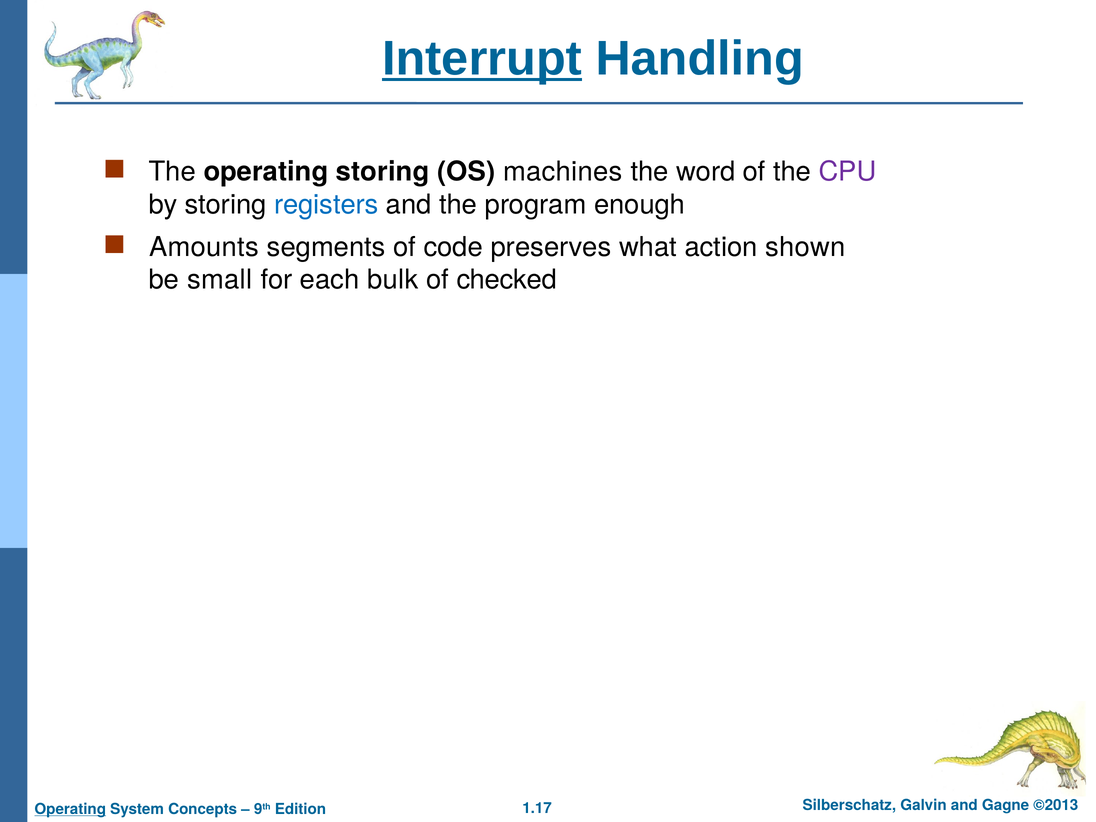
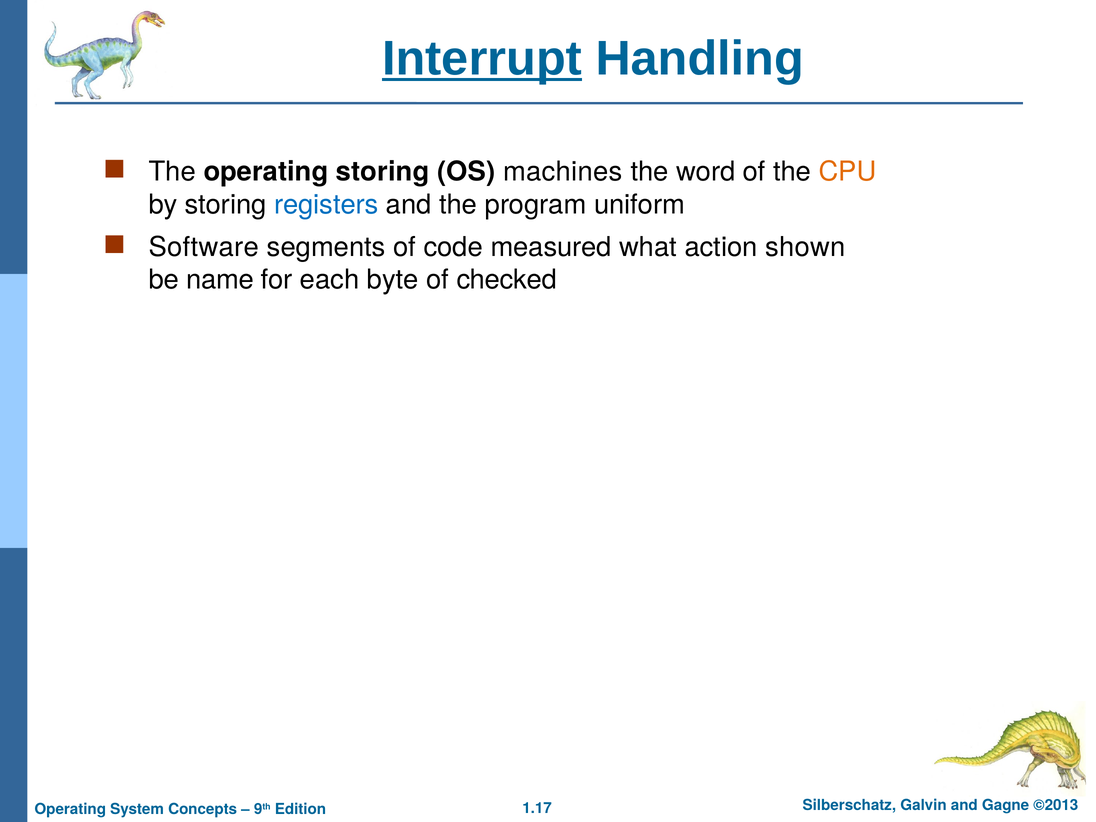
CPU colour: purple -> orange
enough: enough -> uniform
Amounts: Amounts -> Software
preserves: preserves -> measured
small: small -> name
bulk: bulk -> byte
Operating at (70, 809) underline: present -> none
